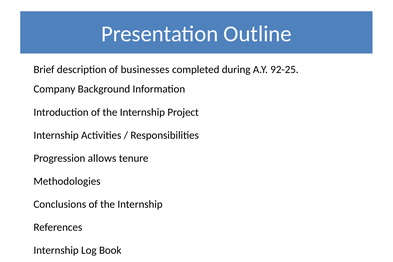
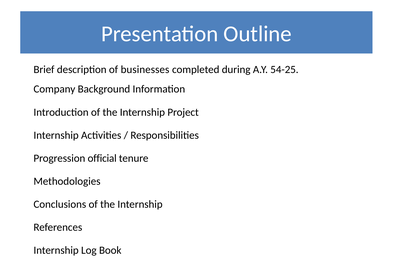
92-25: 92-25 -> 54-25
allows: allows -> official
